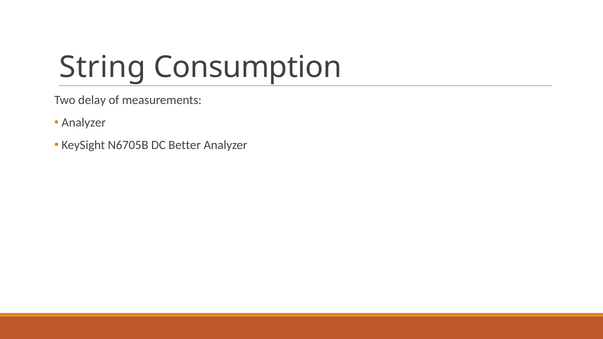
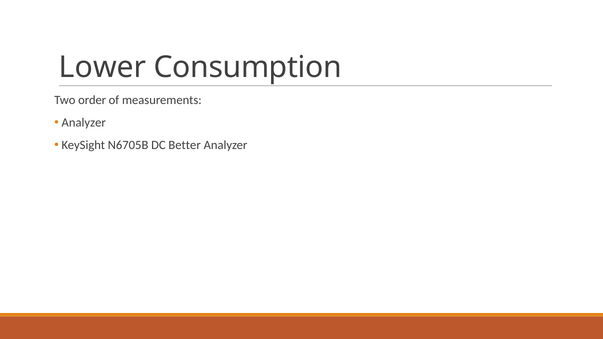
String: String -> Lower
delay: delay -> order
